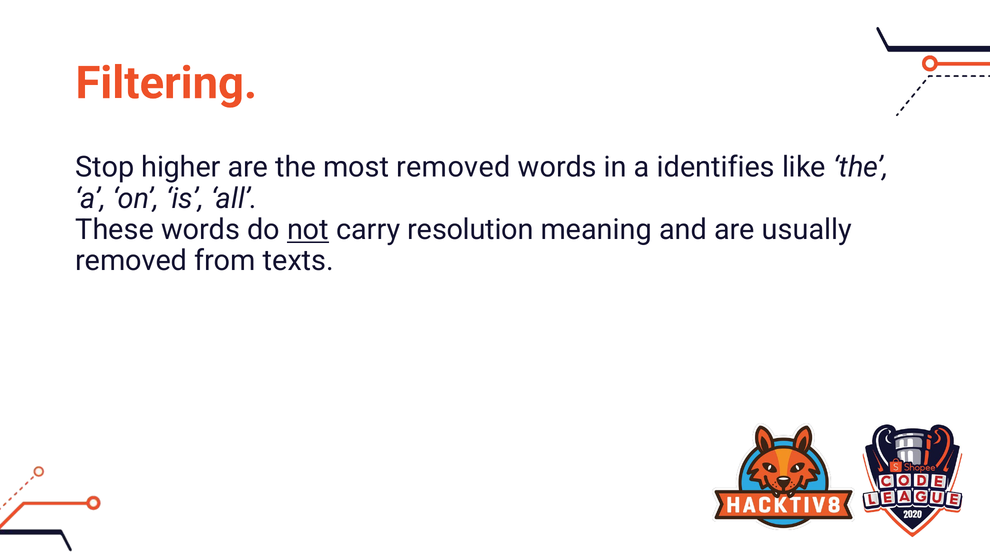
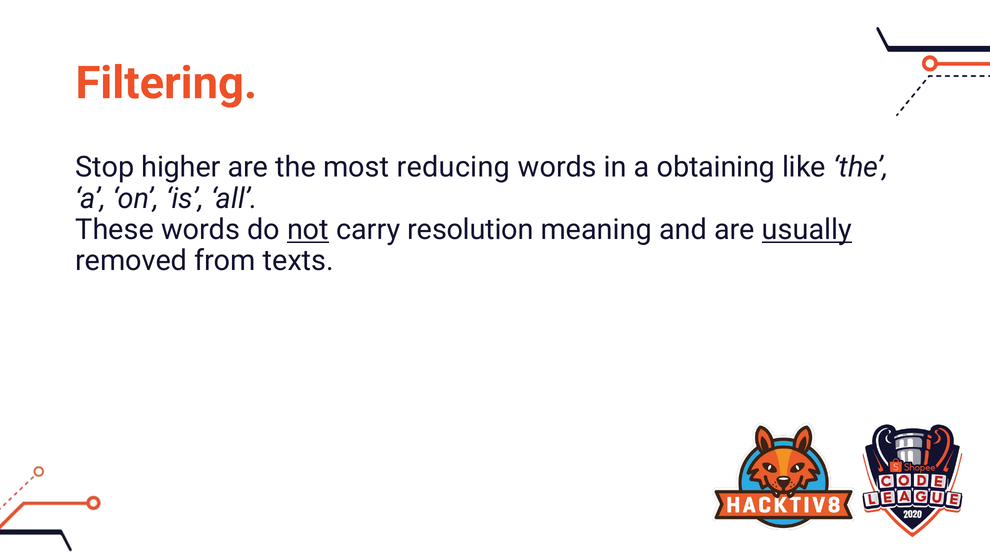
most removed: removed -> reducing
identifies: identifies -> obtaining
usually underline: none -> present
